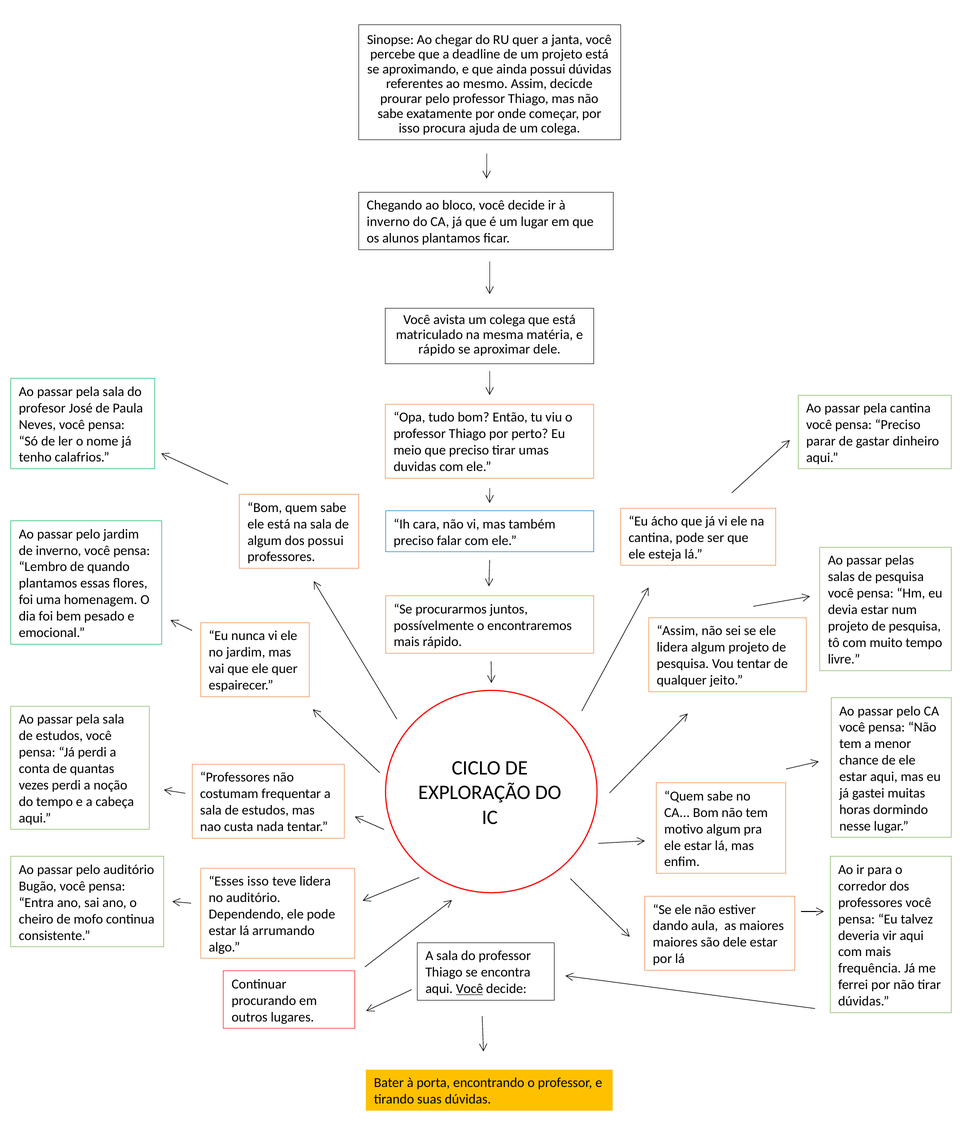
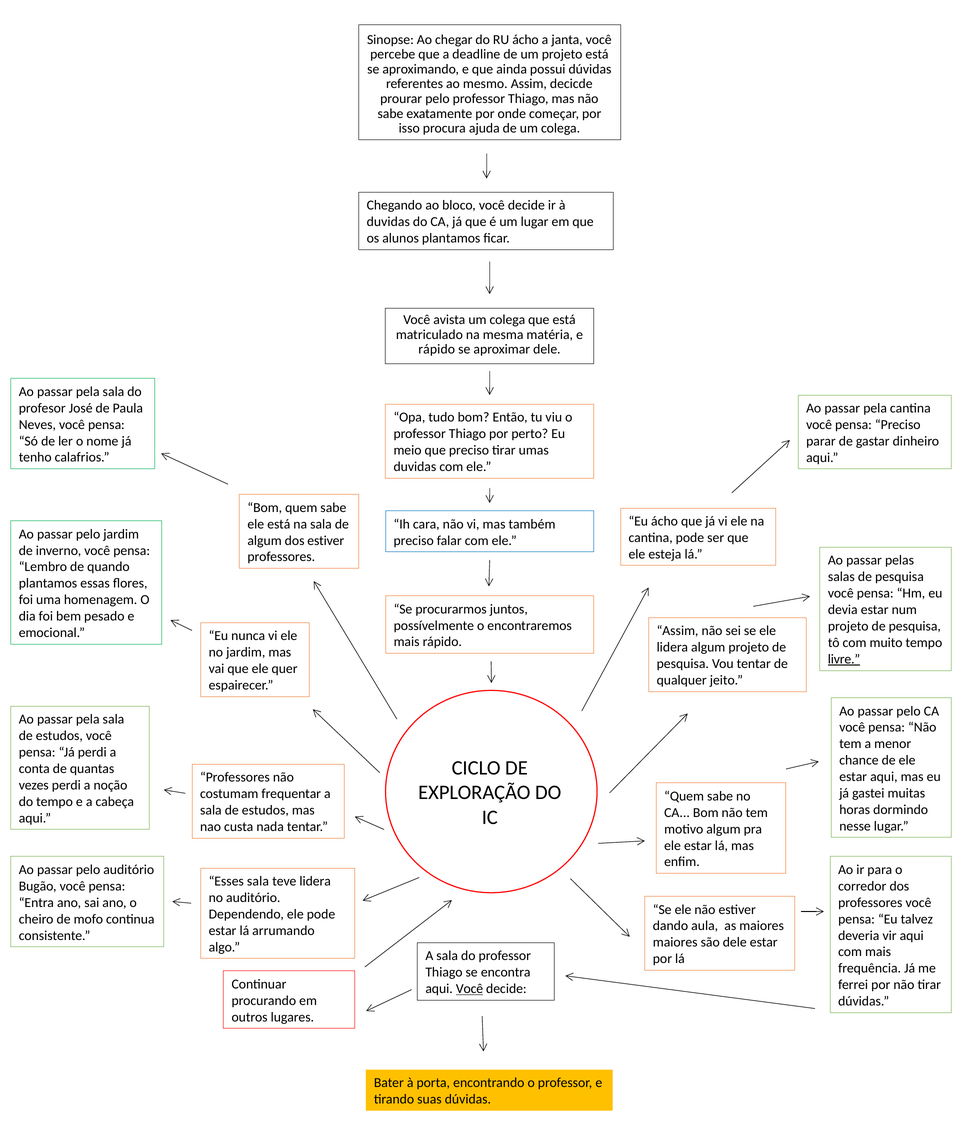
RU quer: quer -> ácho
inverno at (388, 222): inverno -> duvidas
dos possui: possui -> estiver
livre underline: none -> present
Esses isso: isso -> sala
